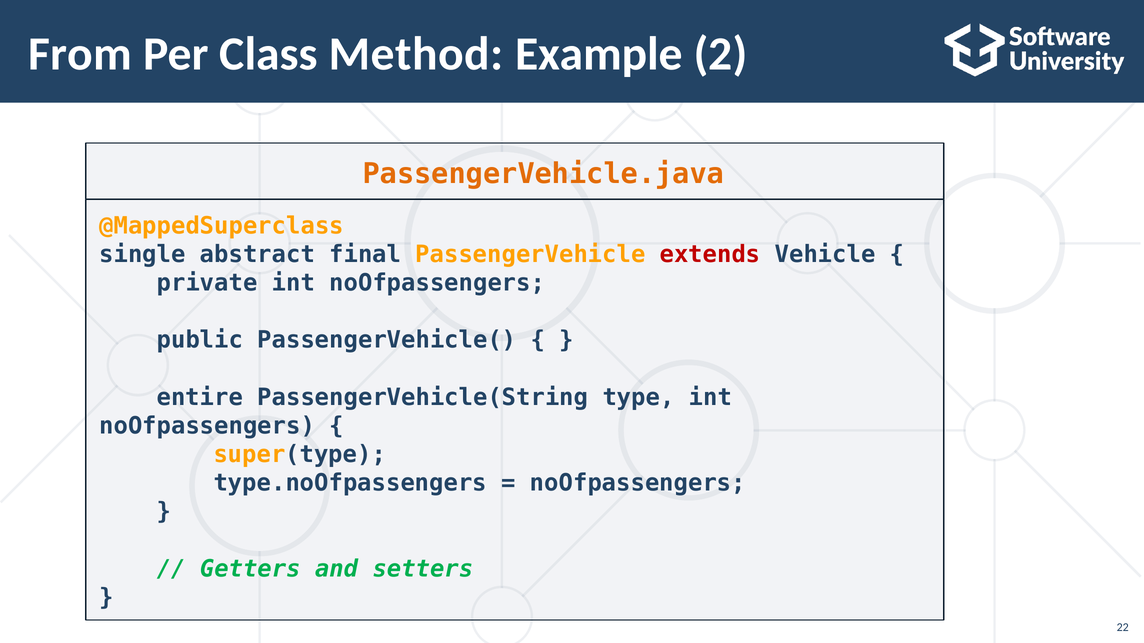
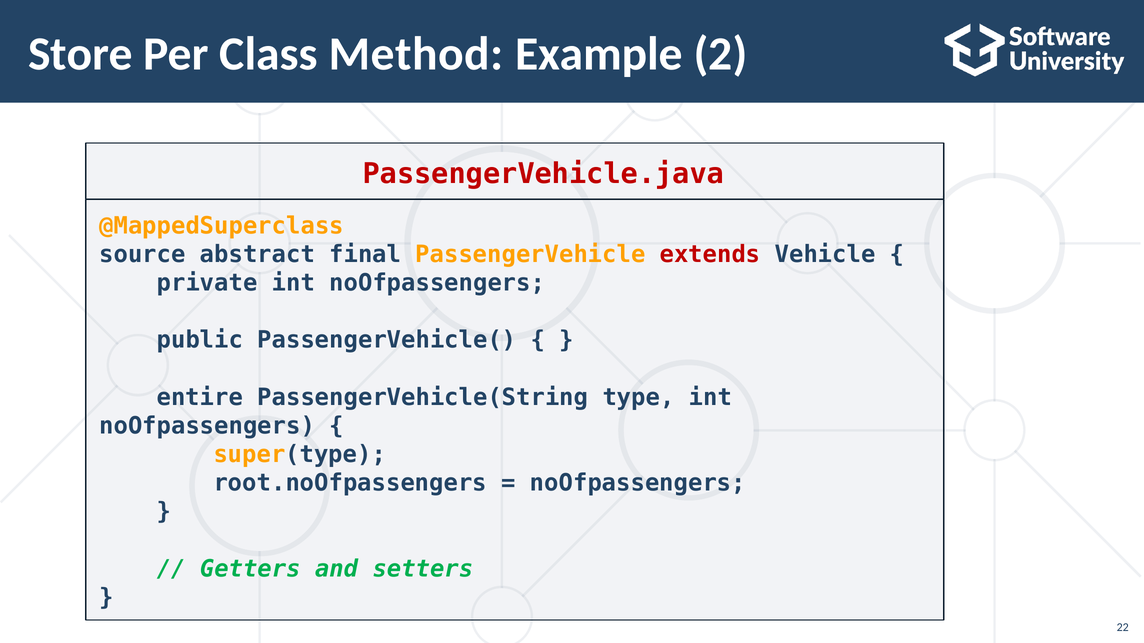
From: From -> Store
PassengerVehicle.java colour: orange -> red
single: single -> source
type.noOfpassengers: type.noOfpassengers -> root.noOfpassengers
